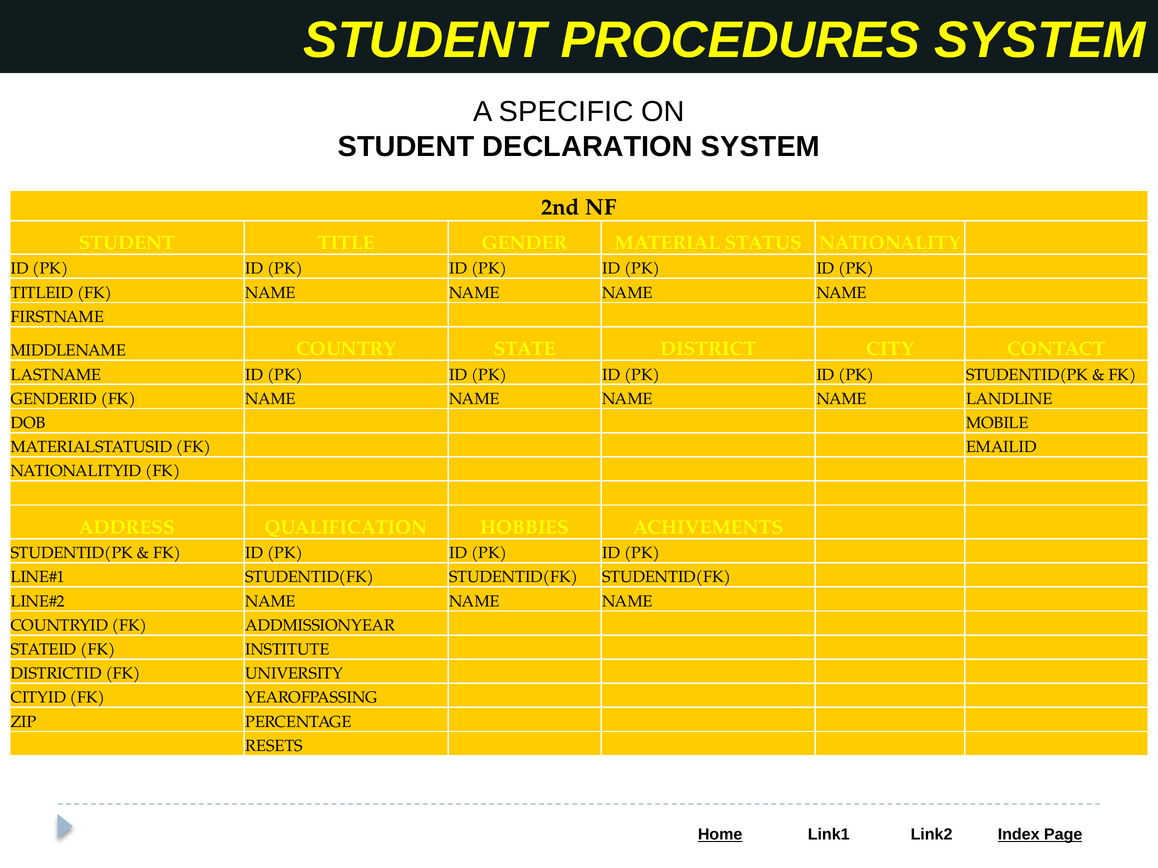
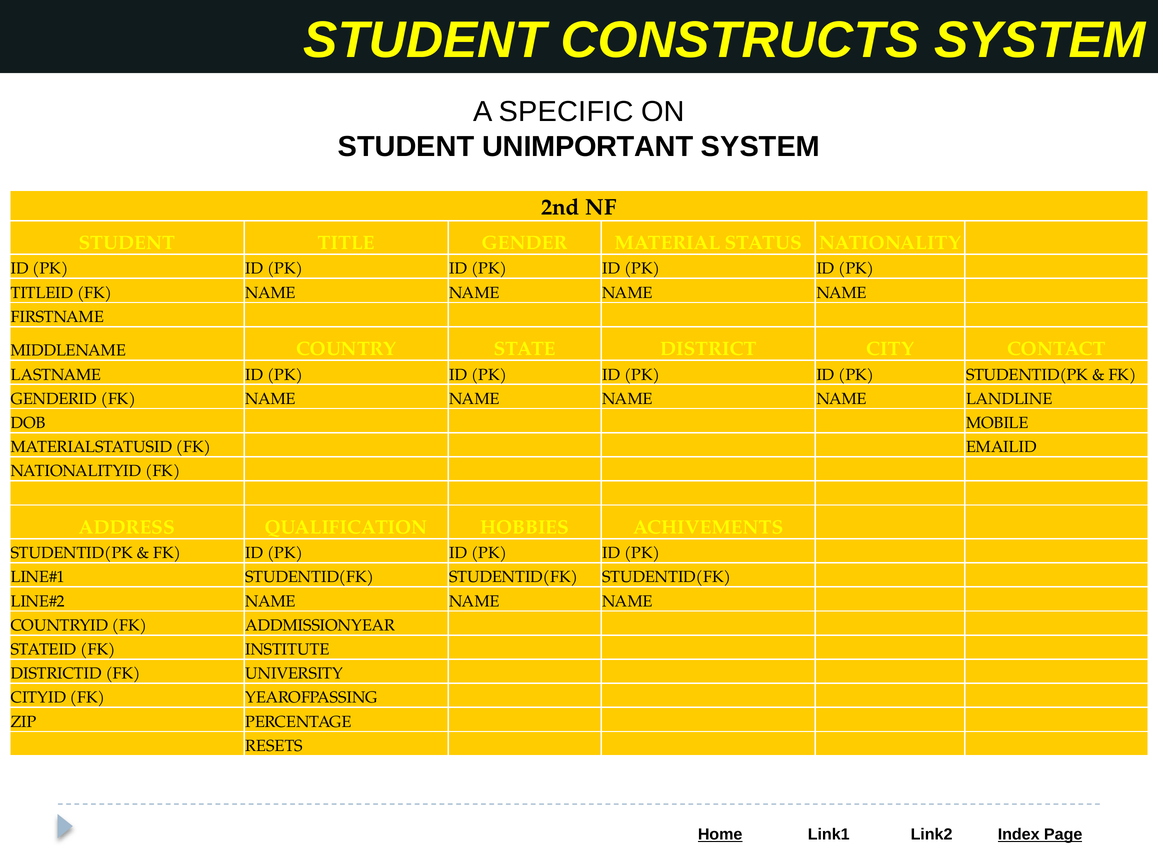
PROCEDURES: PROCEDURES -> CONSTRUCTS
DECLARATION: DECLARATION -> UNIMPORTANT
